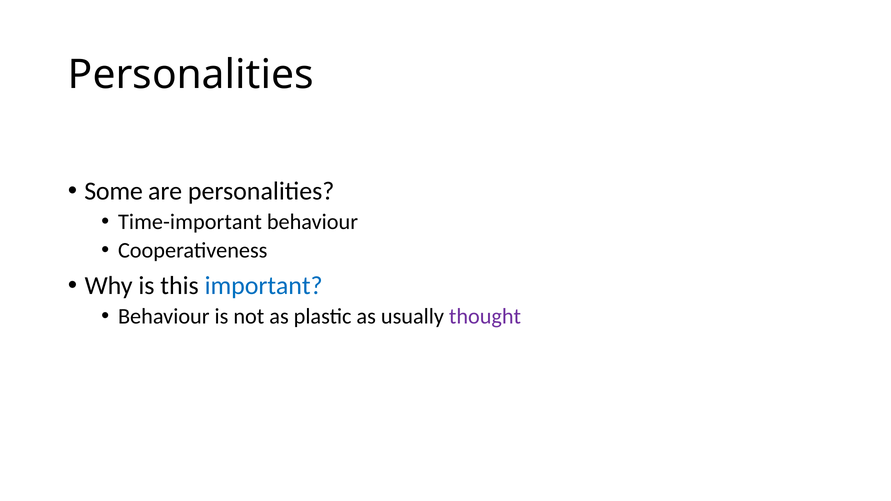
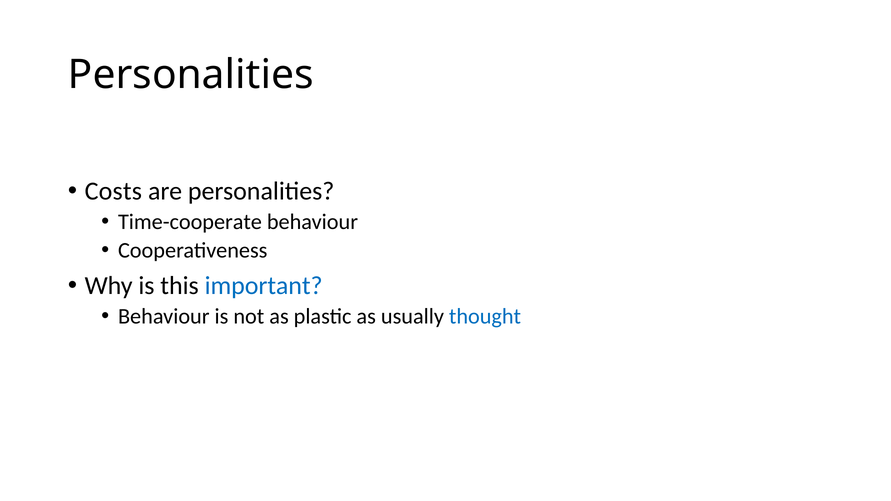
Some: Some -> Costs
Time-important: Time-important -> Time-cooperate
thought colour: purple -> blue
